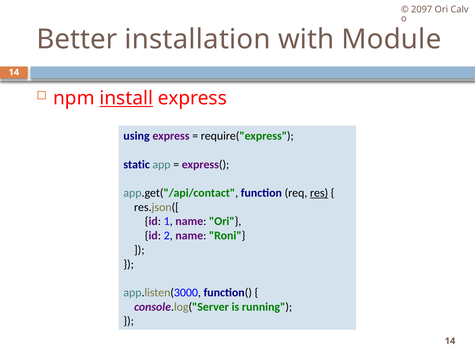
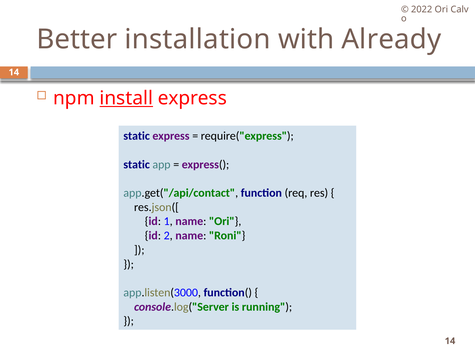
2097: 2097 -> 2022
Module: Module -> Already
using at (137, 136): using -> static
res underline: present -> none
